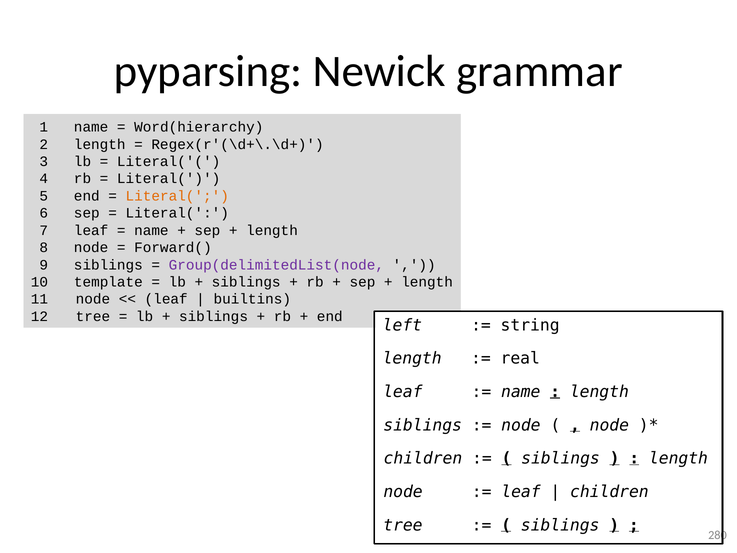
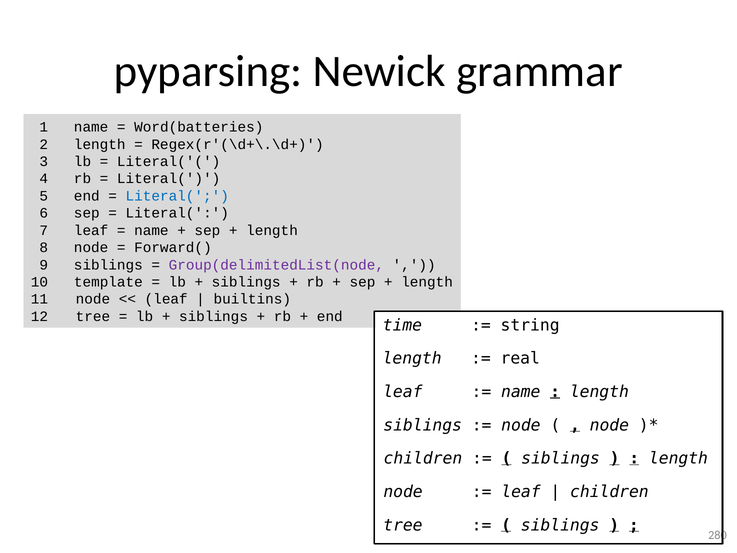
Word(hierarchy: Word(hierarchy -> Word(batteries
Literal( at (177, 196) colour: orange -> blue
left: left -> time
